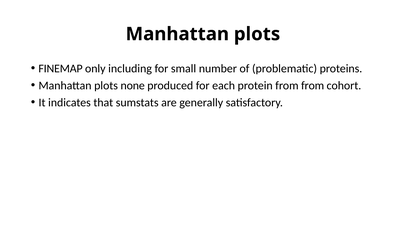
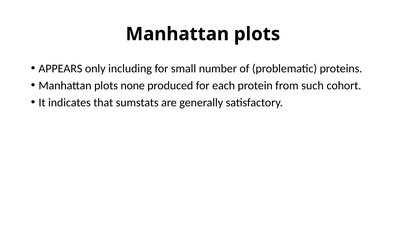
FINEMAP: FINEMAP -> APPEARS
from from: from -> such
